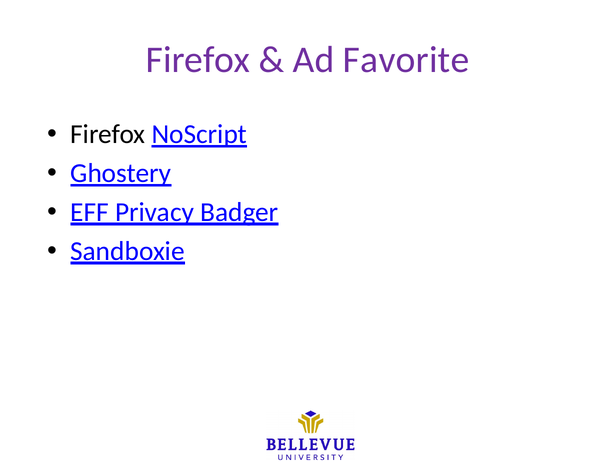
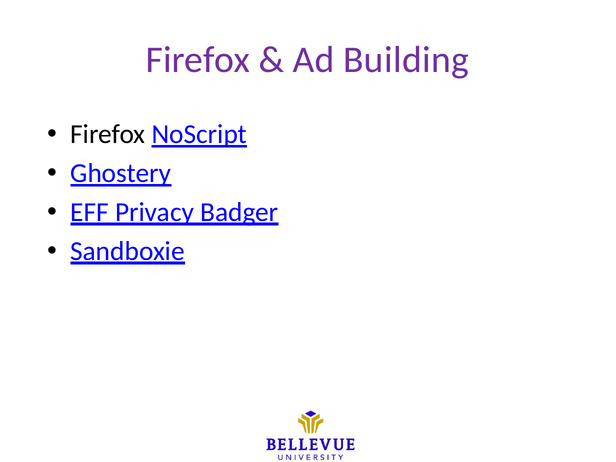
Favorite: Favorite -> Building
